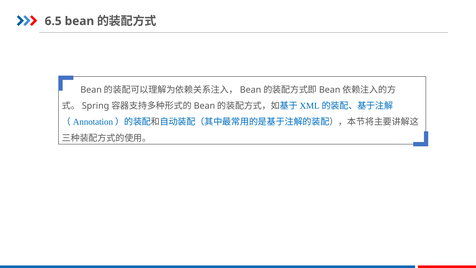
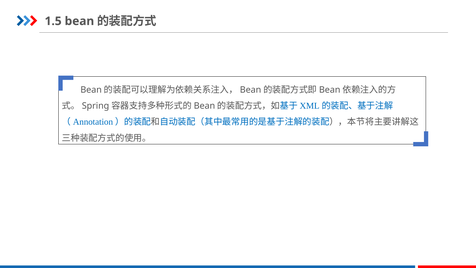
6.5: 6.5 -> 1.5
